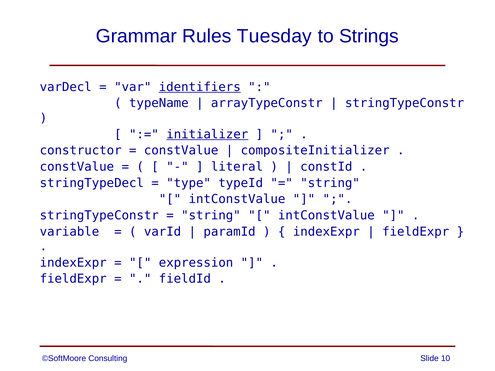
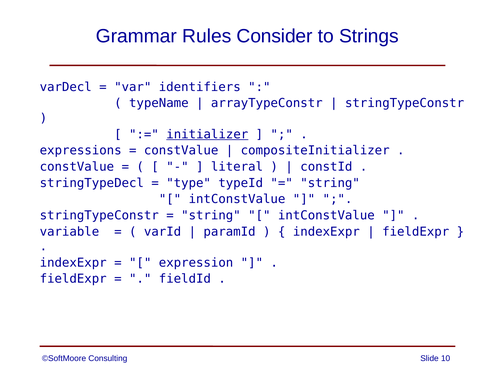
Tuesday: Tuesday -> Consider
identifiers underline: present -> none
constructor: constructor -> expressions
